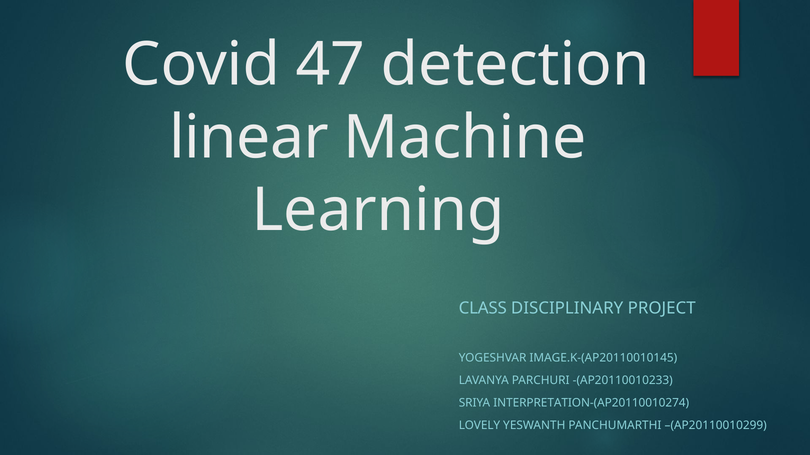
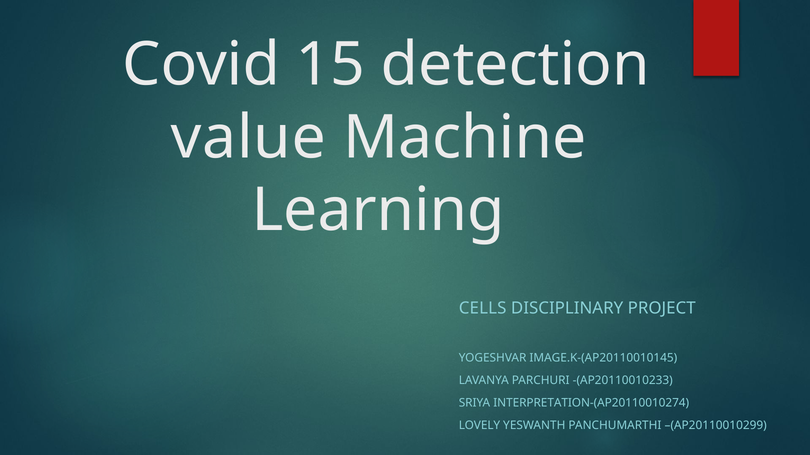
47: 47 -> 15
linear: linear -> value
CLASS: CLASS -> CELLS
